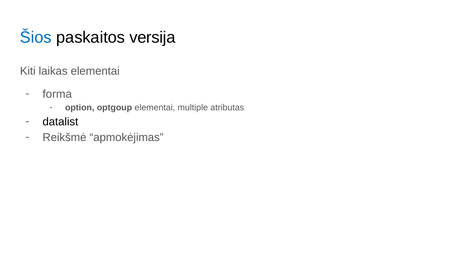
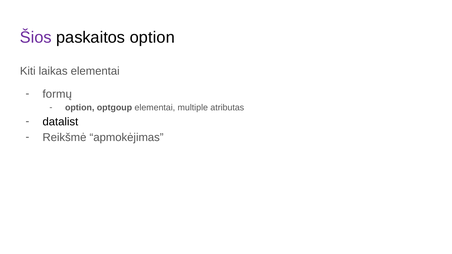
Šios colour: blue -> purple
paskaitos versija: versija -> option
forma: forma -> formų
